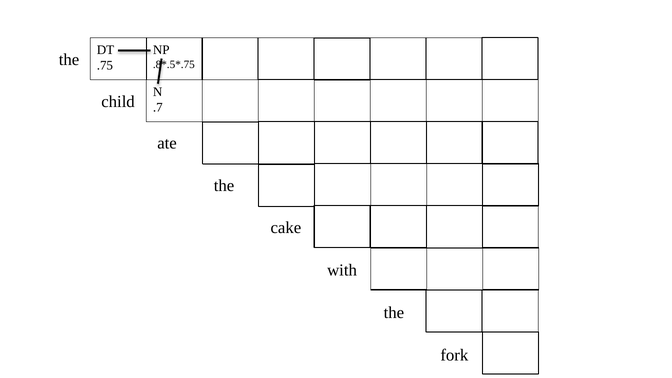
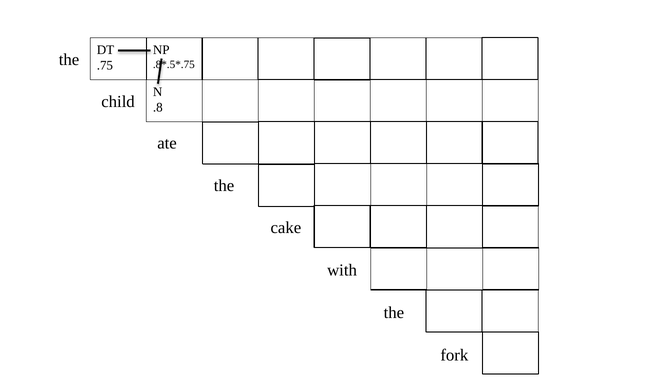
.7: .7 -> .8
